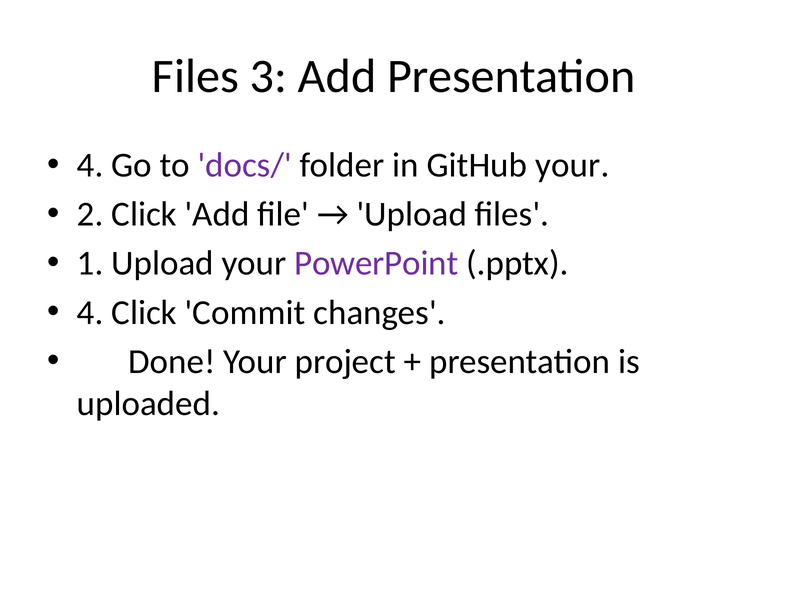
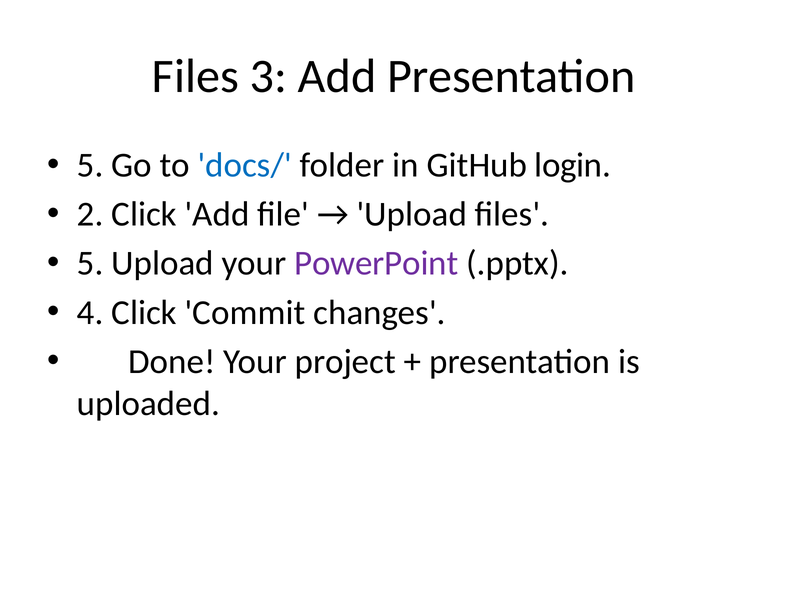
4 at (90, 165): 4 -> 5
docs/ colour: purple -> blue
GitHub your: your -> login
1 at (90, 263): 1 -> 5
